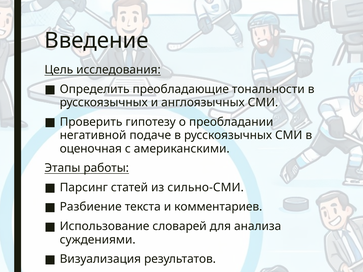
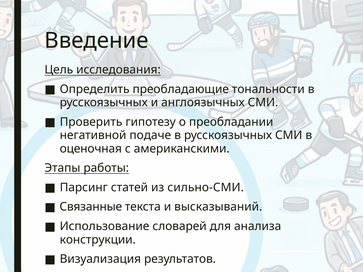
Разбиение: Разбиение -> Связанные
комментариев: комментариев -> высказываний
суждениями: суждениями -> конструкции
